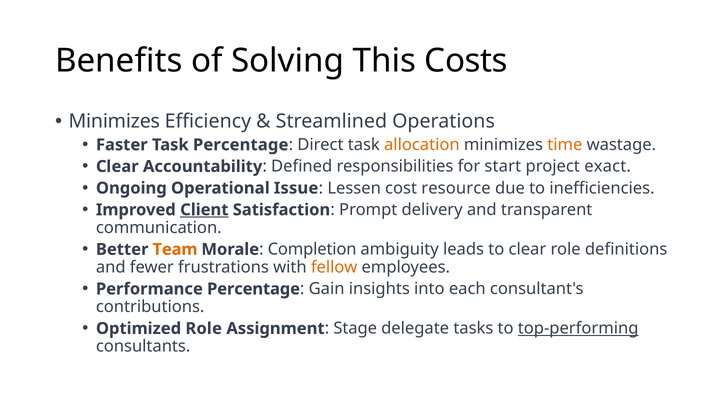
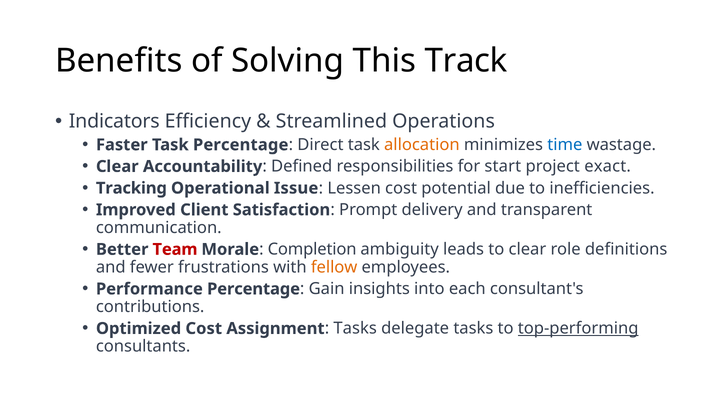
Costs: Costs -> Track
Minimizes at (114, 122): Minimizes -> Indicators
time colour: orange -> blue
Ongoing: Ongoing -> Tracking
resource: resource -> potential
Client underline: present -> none
Team colour: orange -> red
Optimized Role: Role -> Cost
Stage at (355, 329): Stage -> Tasks
